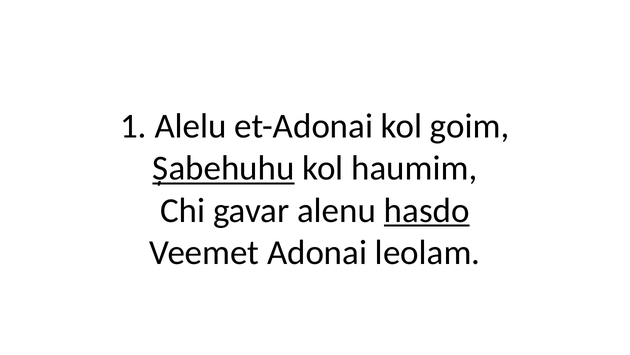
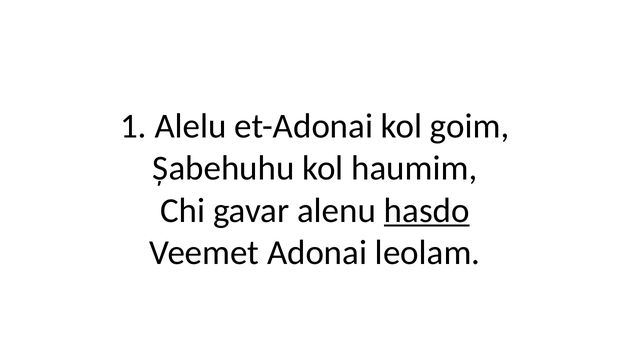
Șabehuhu underline: present -> none
